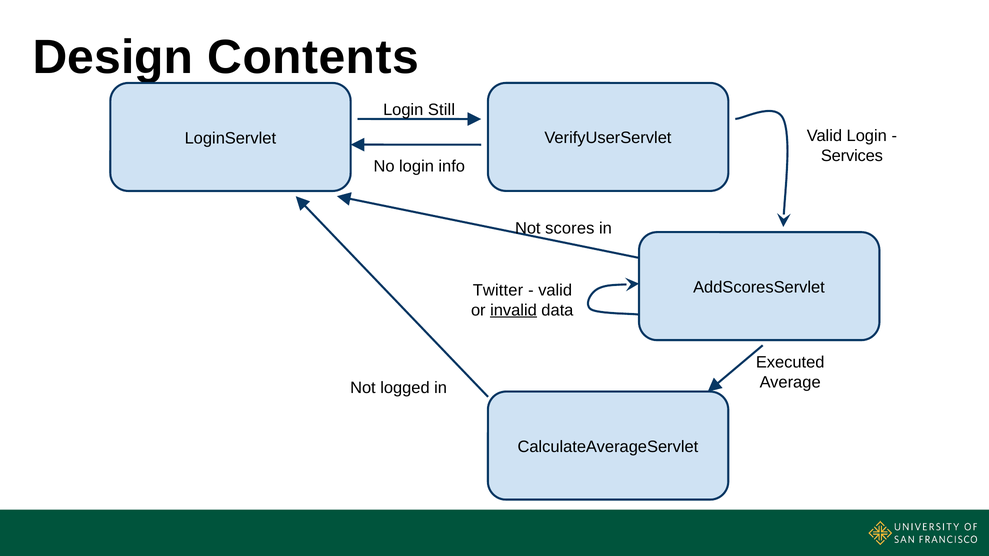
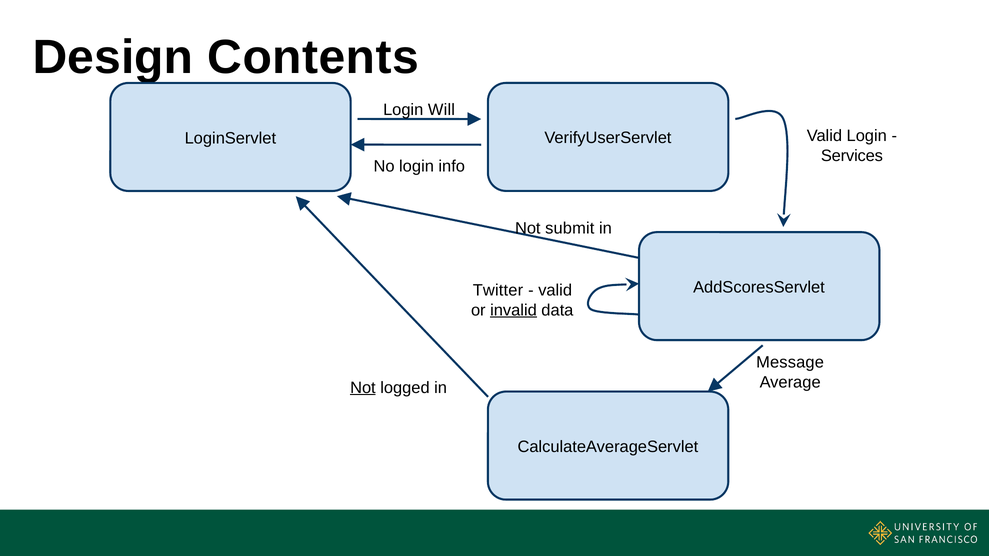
Still: Still -> Will
scores: scores -> submit
Executed: Executed -> Message
Not at (363, 388) underline: none -> present
